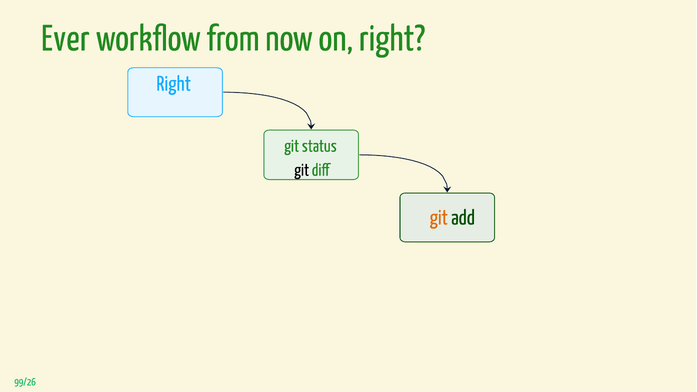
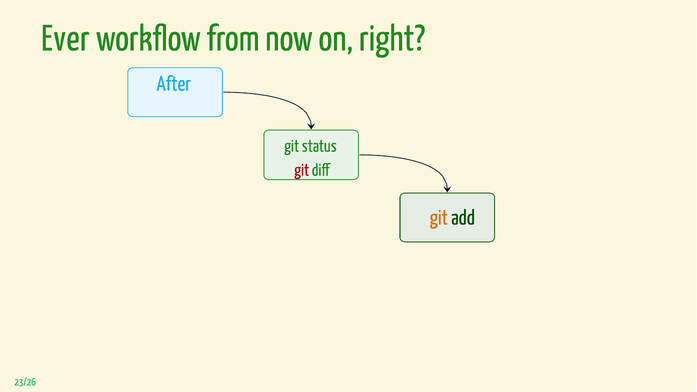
Right at (174, 84): Right -> After
git at (302, 170) colour: black -> red
99/26: 99/26 -> 23/26
